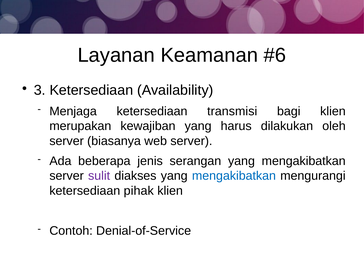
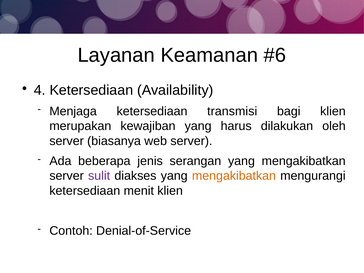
3: 3 -> 4
mengakibatkan at (234, 176) colour: blue -> orange
pihak: pihak -> menit
